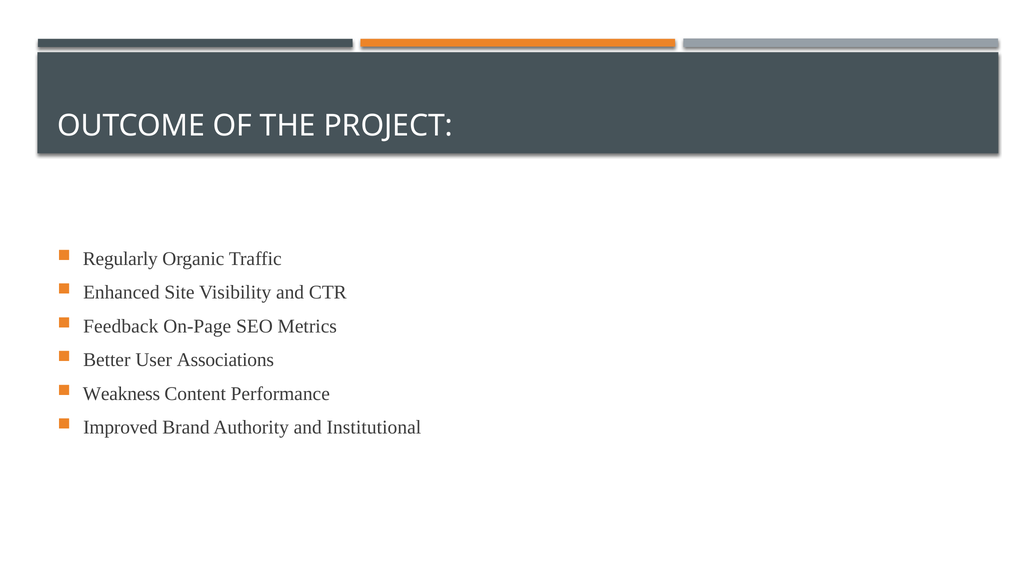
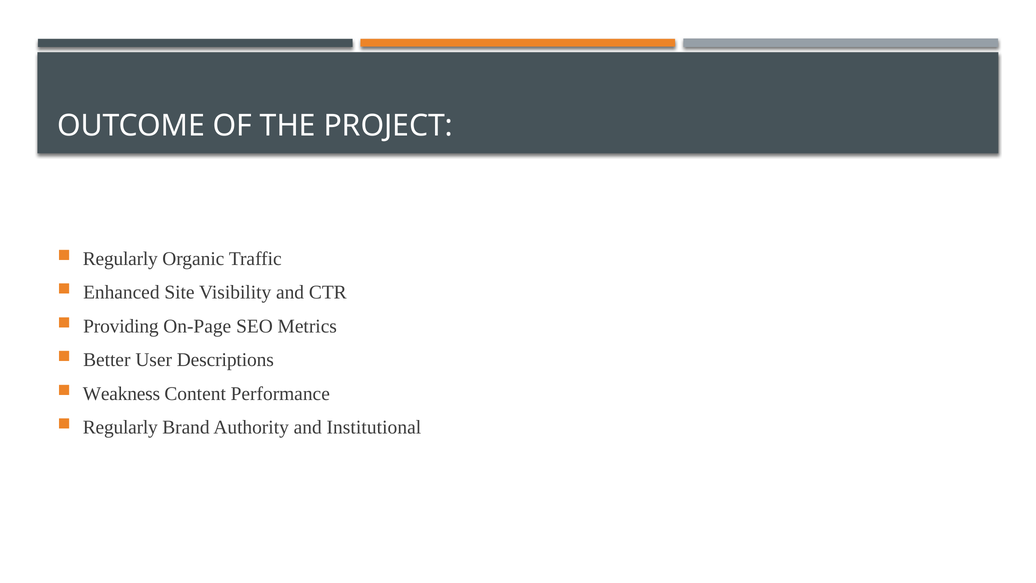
Feedback: Feedback -> Providing
Associations: Associations -> Descriptions
Improved at (120, 427): Improved -> Regularly
